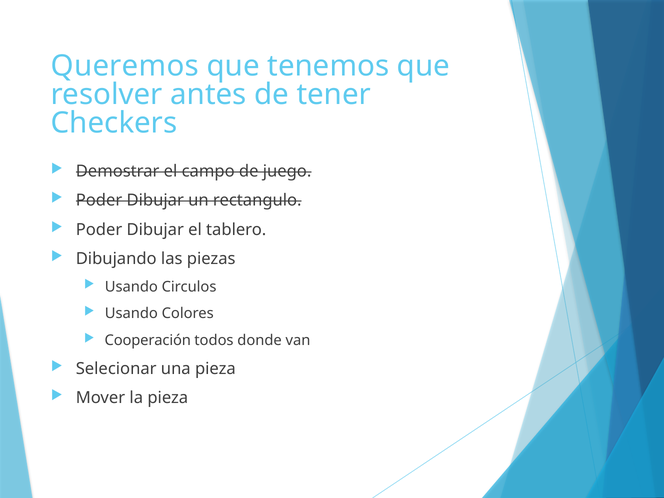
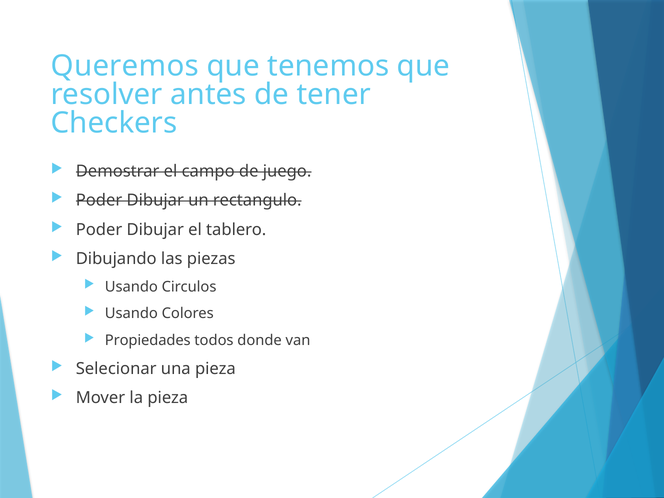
Cooperación: Cooperación -> Propiedades
